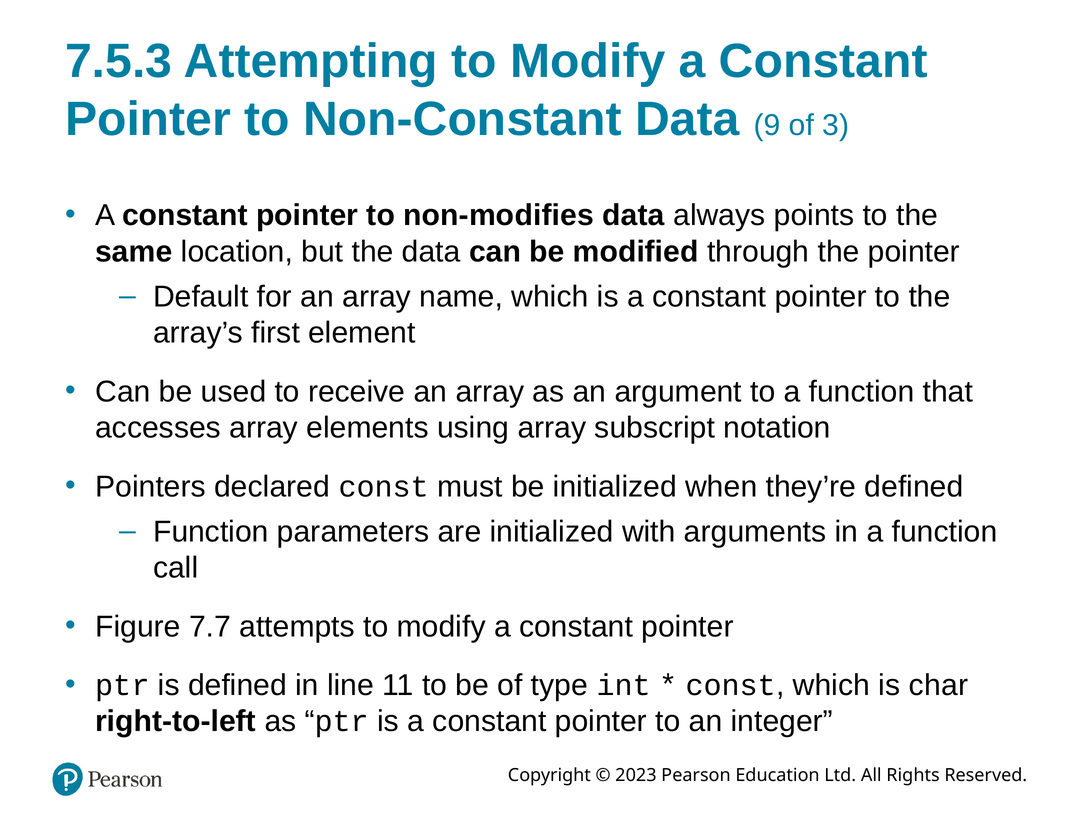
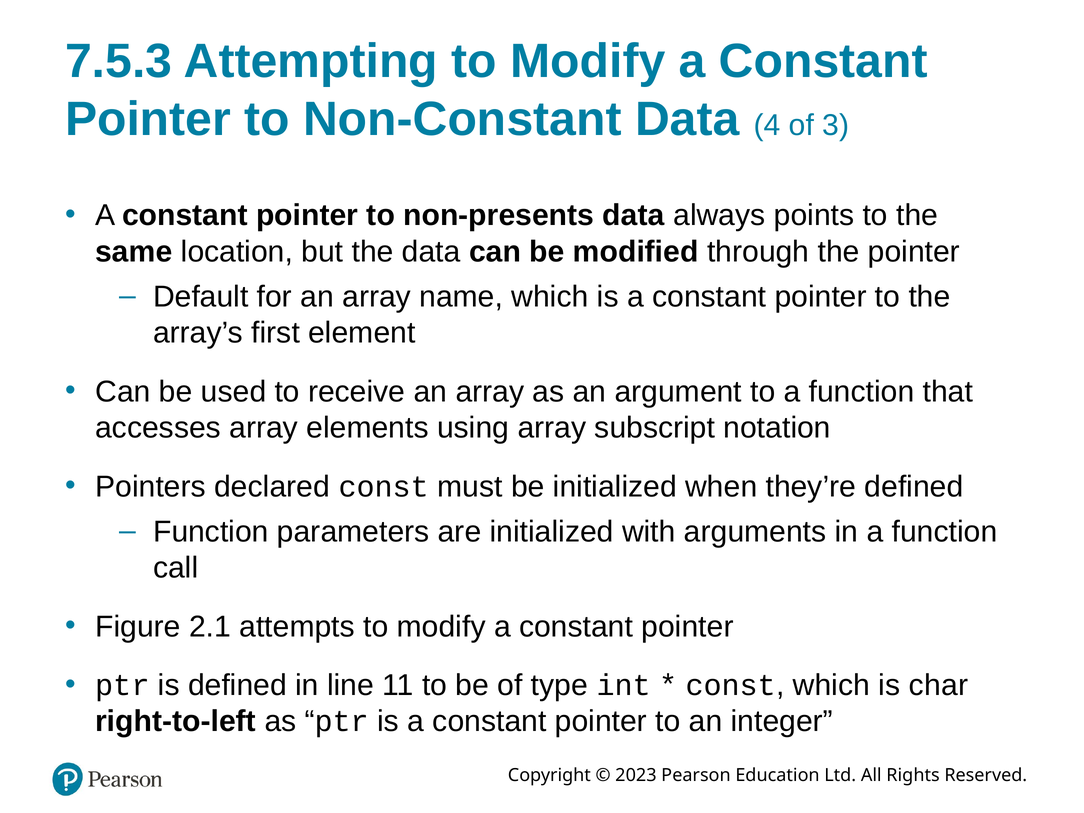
9: 9 -> 4
non-modifies: non-modifies -> non-presents
7.7: 7.7 -> 2.1
